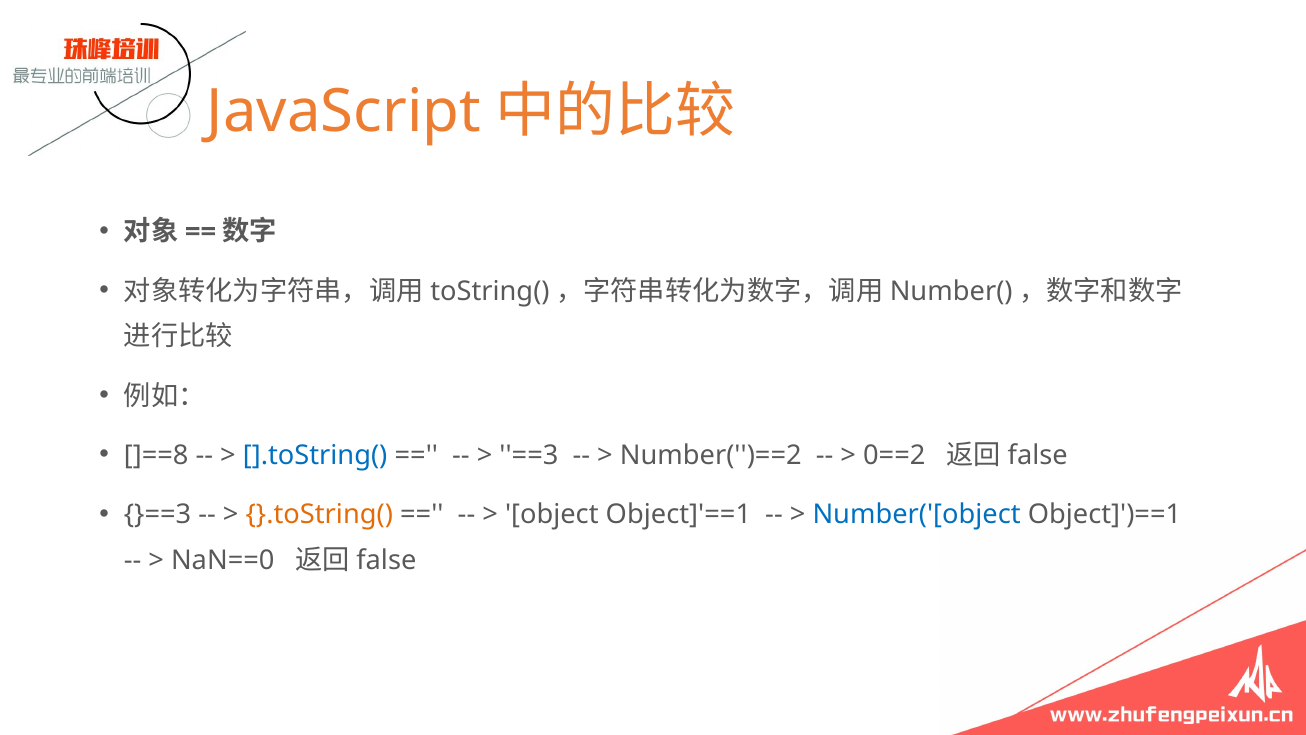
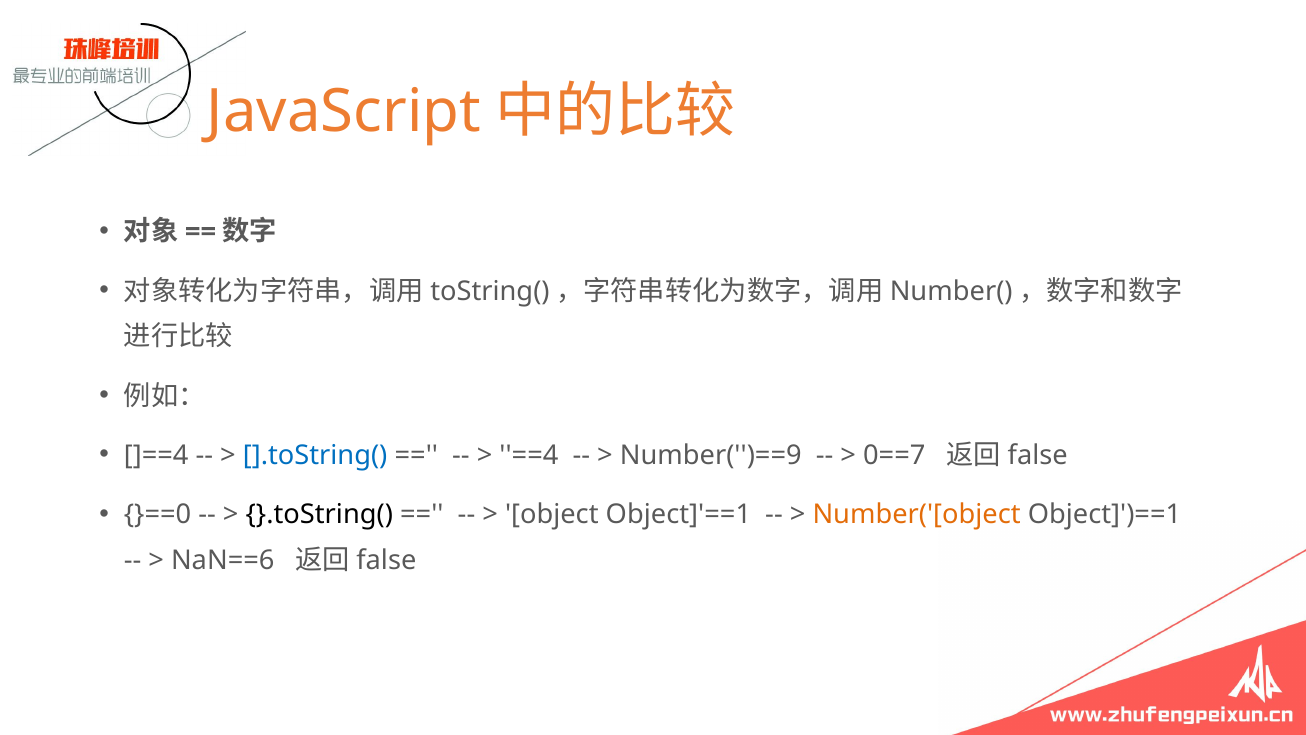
]==8: ]==8 -> ]==4
==3: ==3 -> ==4
Number('')==2: Number('')==2 -> Number('')==9
0==2: 0==2 -> 0==7
}==3: }==3 -> }==0
}.toString( colour: orange -> black
Number('[object colour: blue -> orange
NaN==0: NaN==0 -> NaN==6
